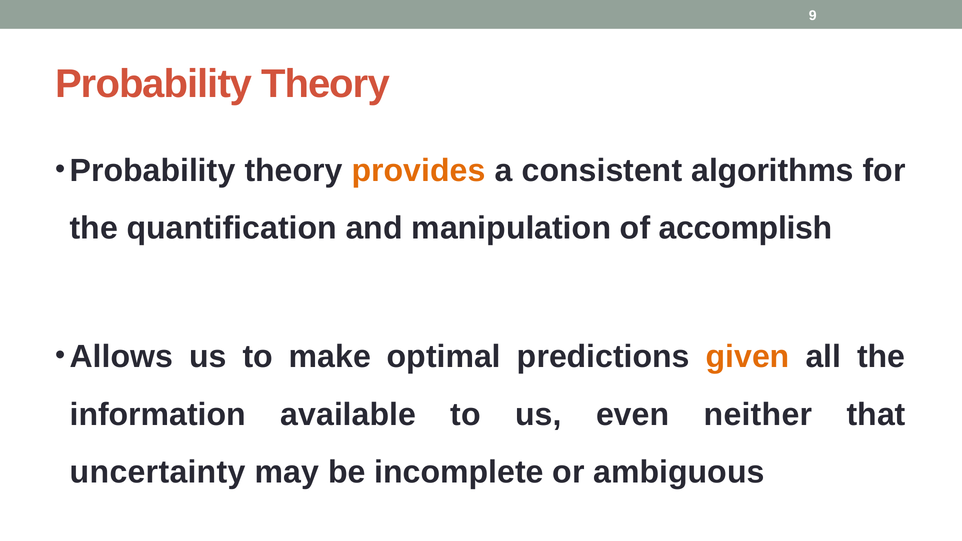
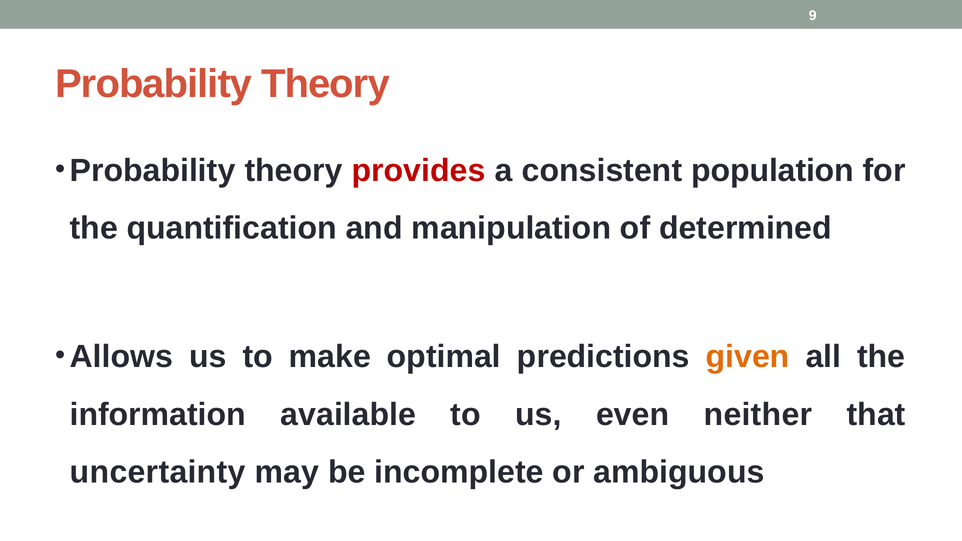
provides colour: orange -> red
algorithms: algorithms -> population
accomplish: accomplish -> determined
